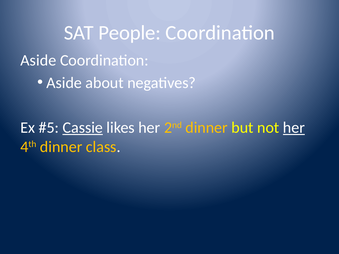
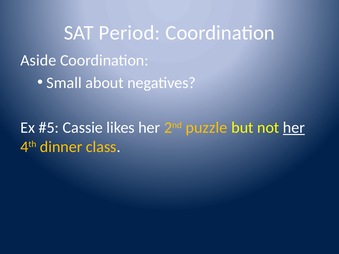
People: People -> Period
Aside at (64, 83): Aside -> Small
Cassie underline: present -> none
2nd dinner: dinner -> puzzle
